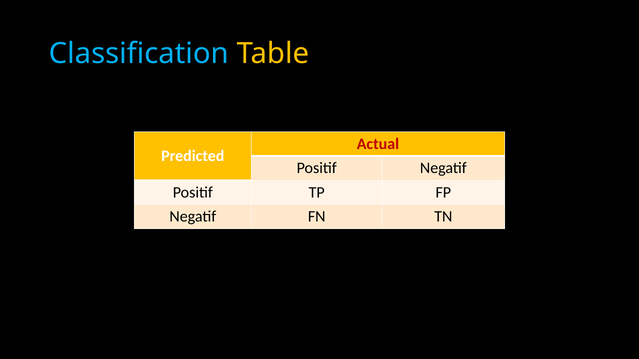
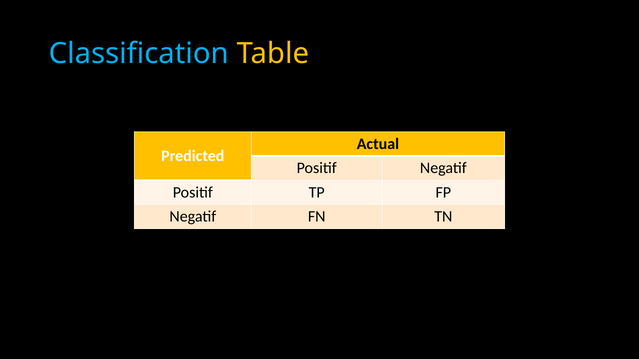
Actual colour: red -> black
